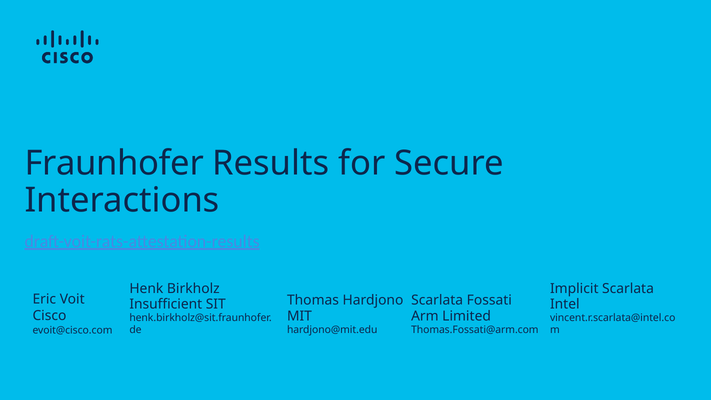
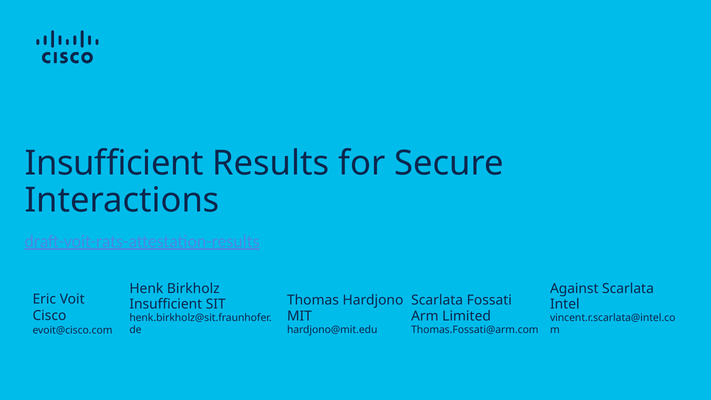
Fraunhofer at (114, 163): Fraunhofer -> Insufficient
Implicit: Implicit -> Against
